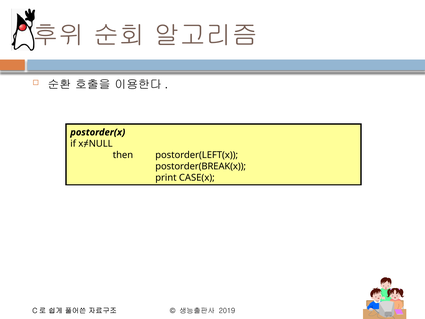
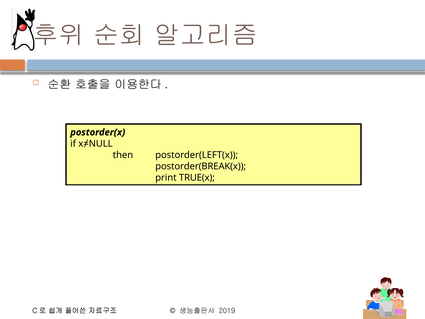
CASE(x: CASE(x -> TRUE(x
